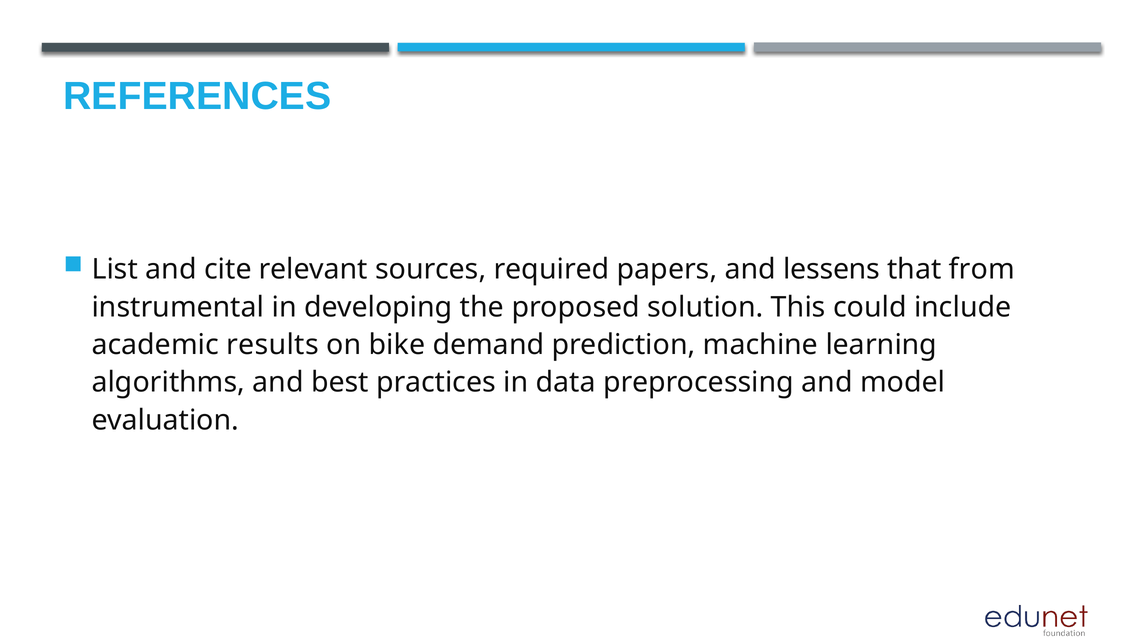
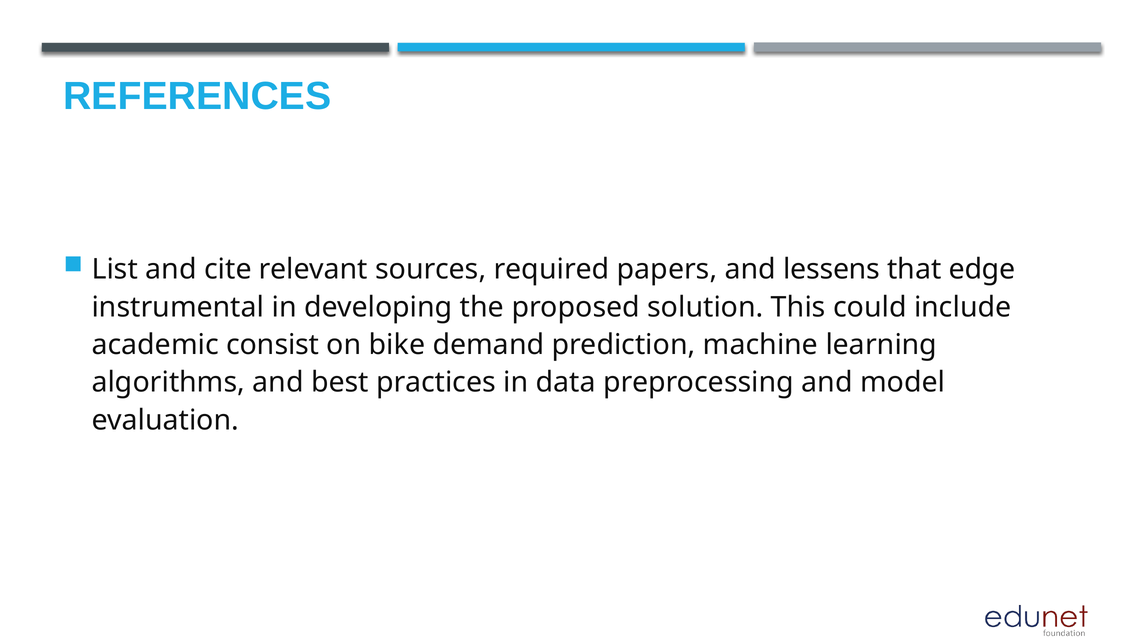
from: from -> edge
results: results -> consist
